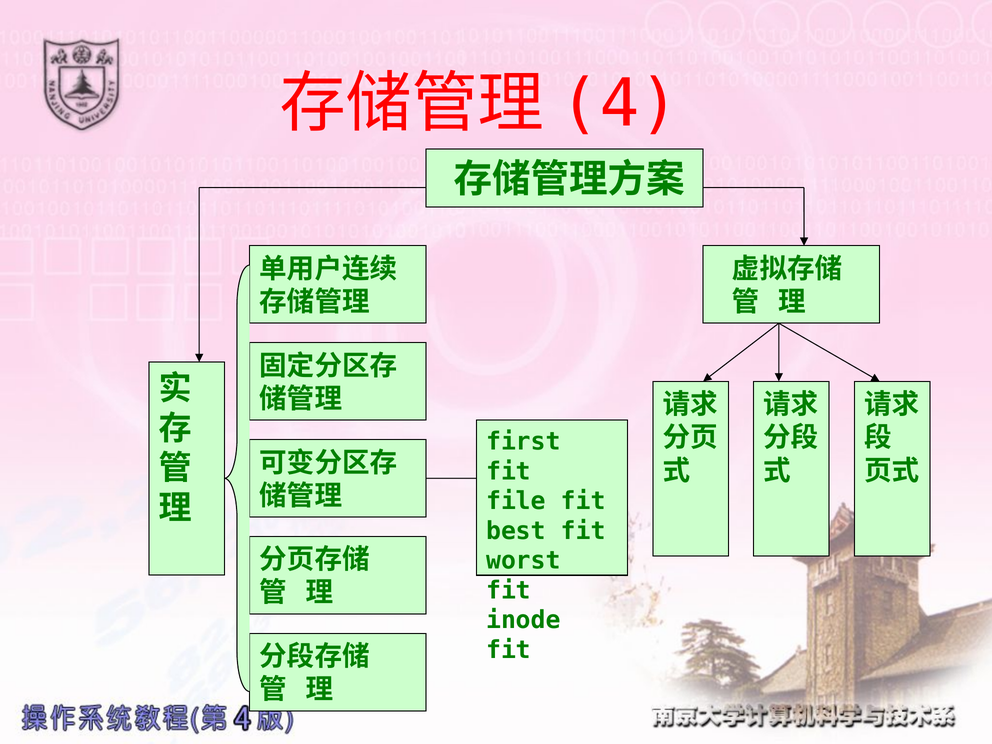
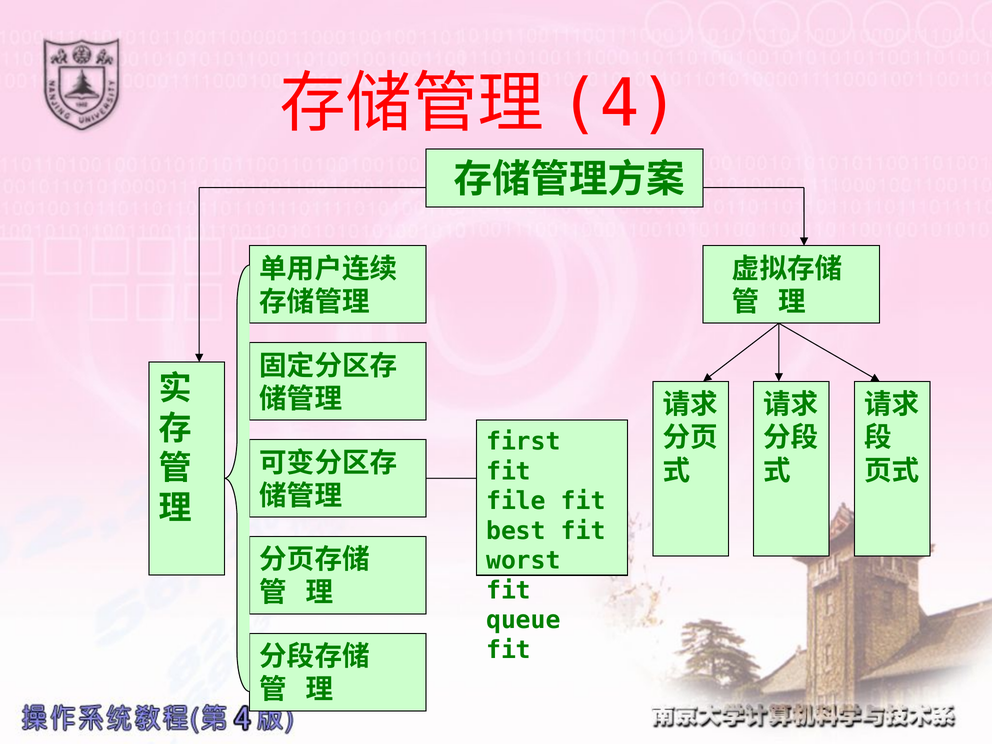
inode: inode -> queue
